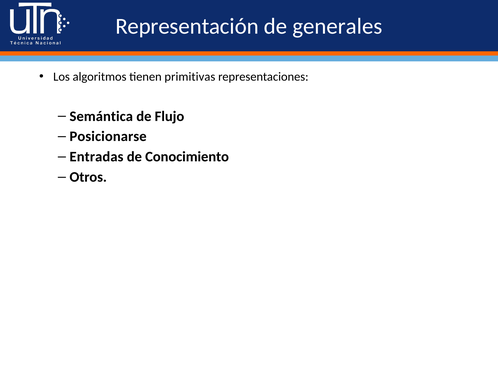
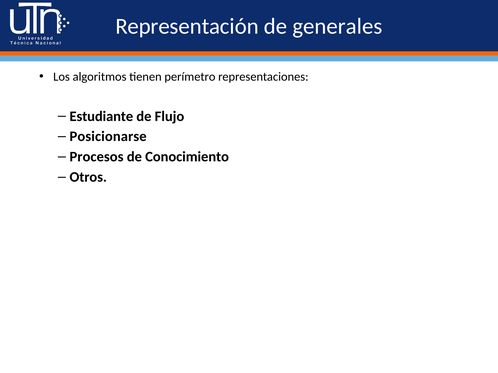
primitivas: primitivas -> perímetro
Semántica: Semántica -> Estudiante
Entradas: Entradas -> Procesos
